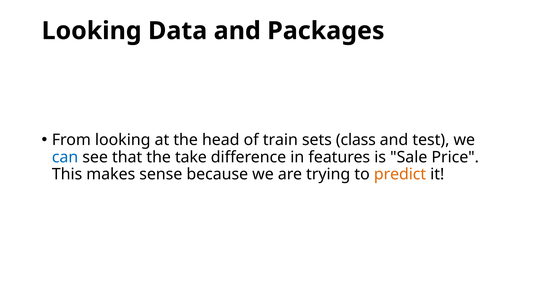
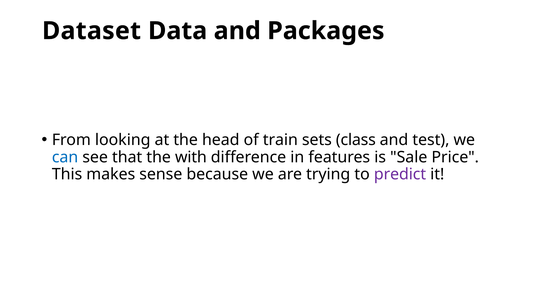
Looking at (92, 31): Looking -> Dataset
take: take -> with
predict colour: orange -> purple
